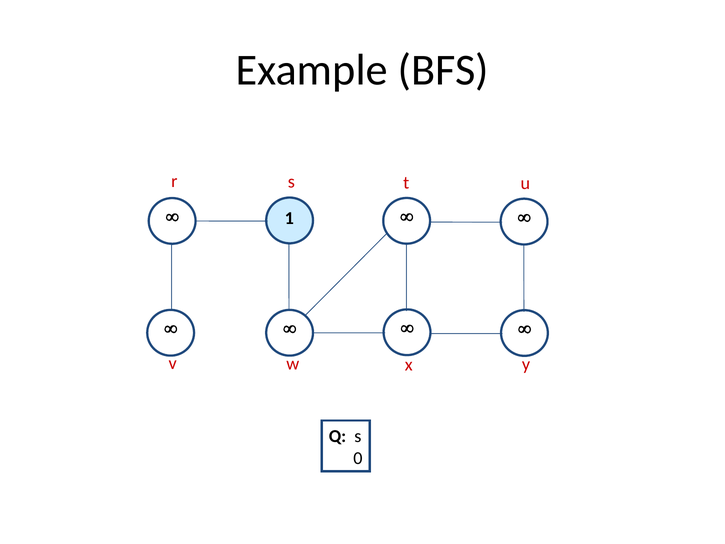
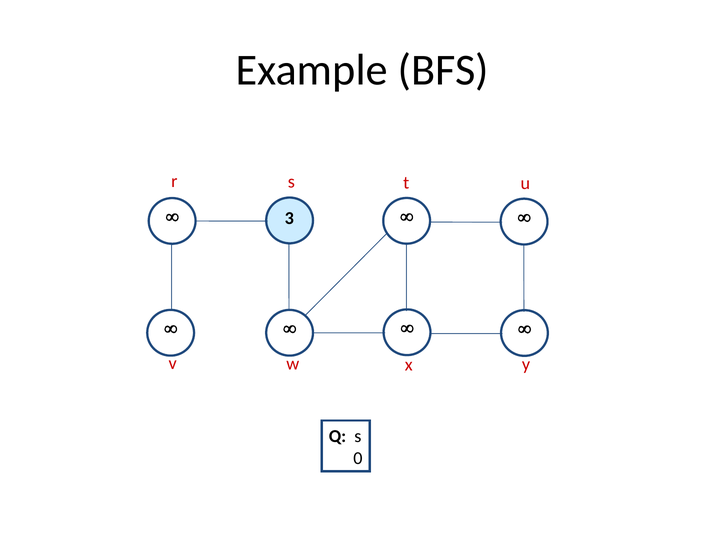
1: 1 -> 3
